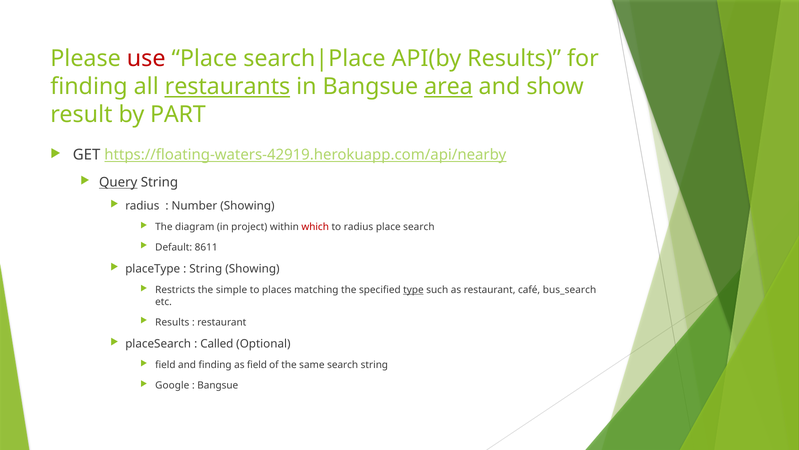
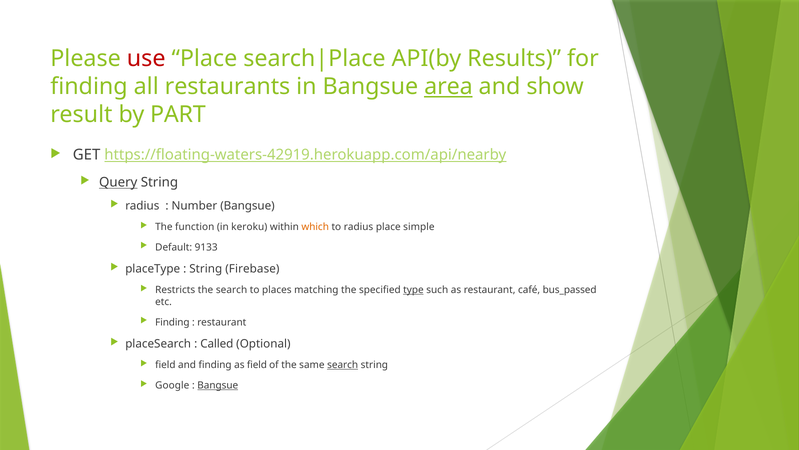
restaurants underline: present -> none
Number Showing: Showing -> Bangsue
diagram: diagram -> function
project: project -> keroku
which colour: red -> orange
place search: search -> simple
8611: 8611 -> 9133
String Showing: Showing -> Firebase
the simple: simple -> search
bus_search: bus_search -> bus_passed
Results at (172, 322): Results -> Finding
search at (343, 365) underline: none -> present
Bangsue at (218, 385) underline: none -> present
